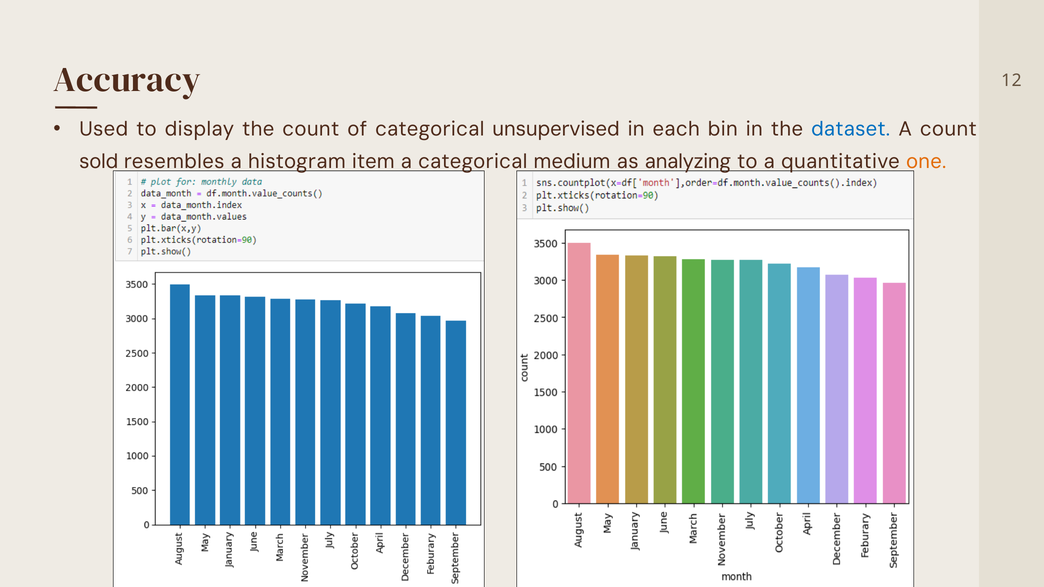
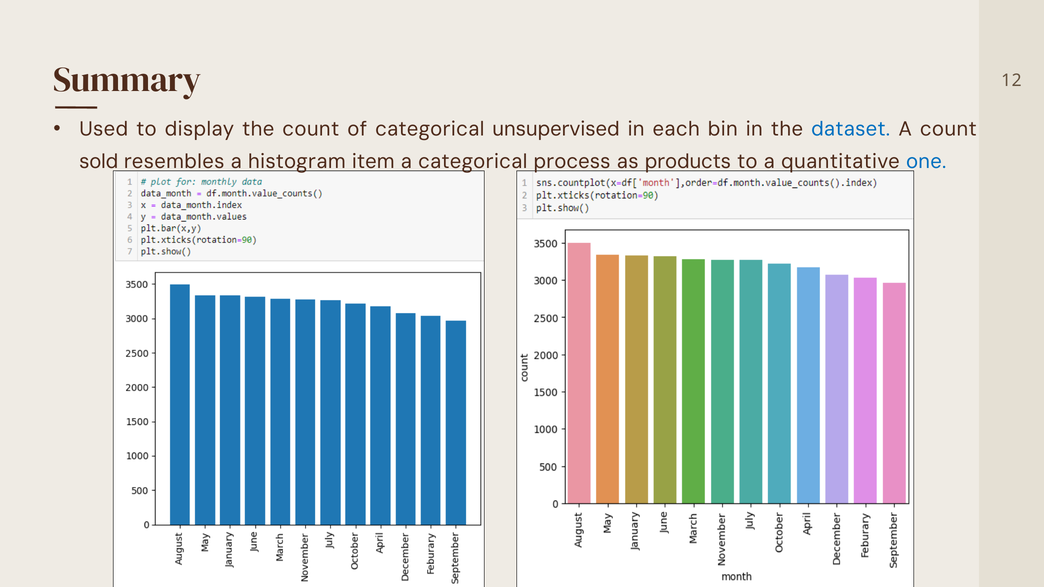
Accuracy: Accuracy -> Summary
medium: medium -> process
analyzing: analyzing -> products
one colour: orange -> blue
